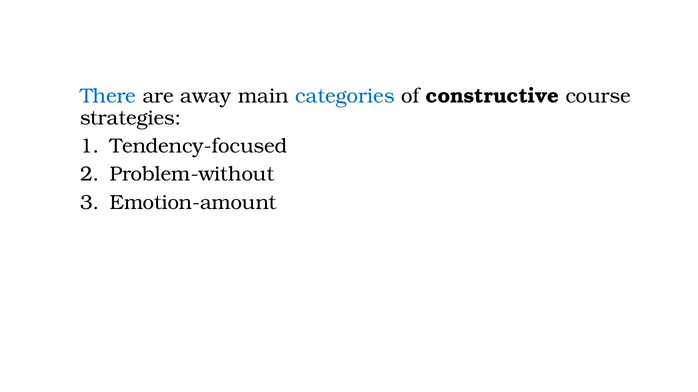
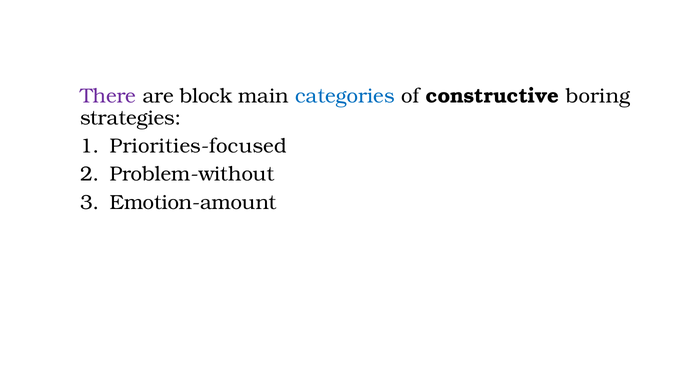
There colour: blue -> purple
away: away -> block
course: course -> boring
Tendency-focused: Tendency-focused -> Priorities-focused
